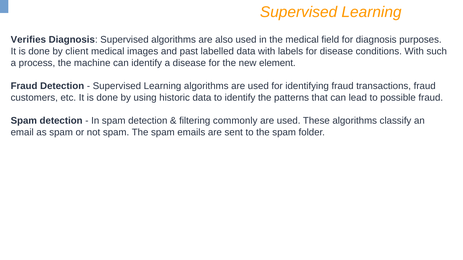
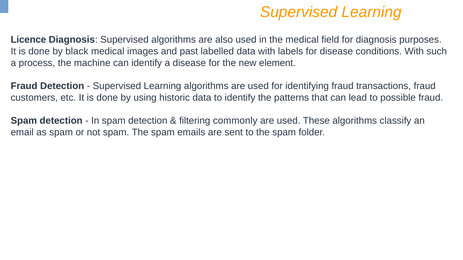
Verifies: Verifies -> Licence
client: client -> black
